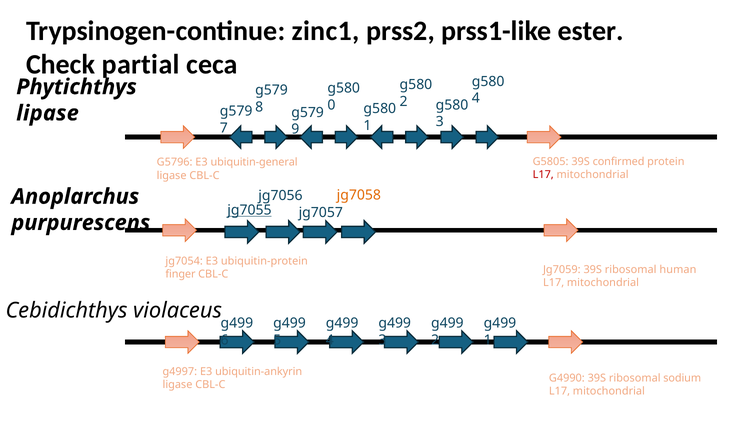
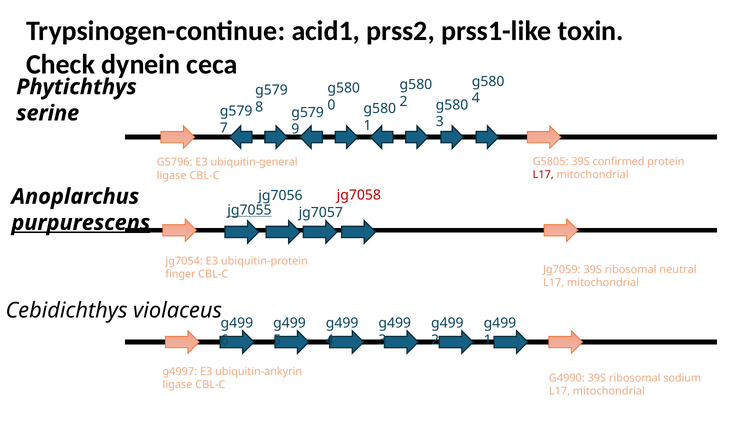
zinc1: zinc1 -> acid1
ester: ester -> toxin
partial: partial -> dynein
lipase: lipase -> serine
jg7058 colour: orange -> red
purpurescens underline: none -> present
human: human -> neutral
